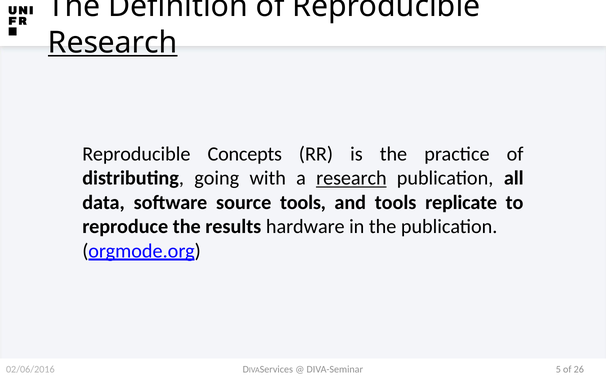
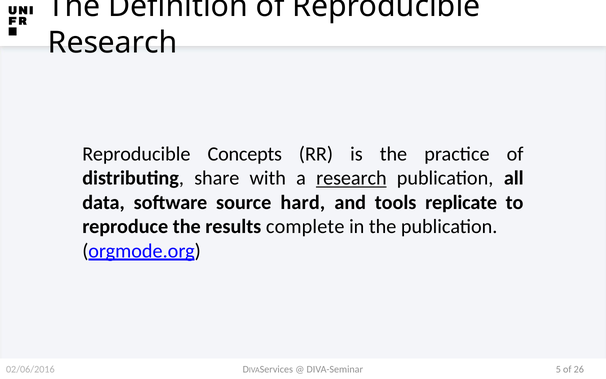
Research at (113, 43) underline: present -> none
going: going -> share
source tools: tools -> hard
hardware: hardware -> complete
